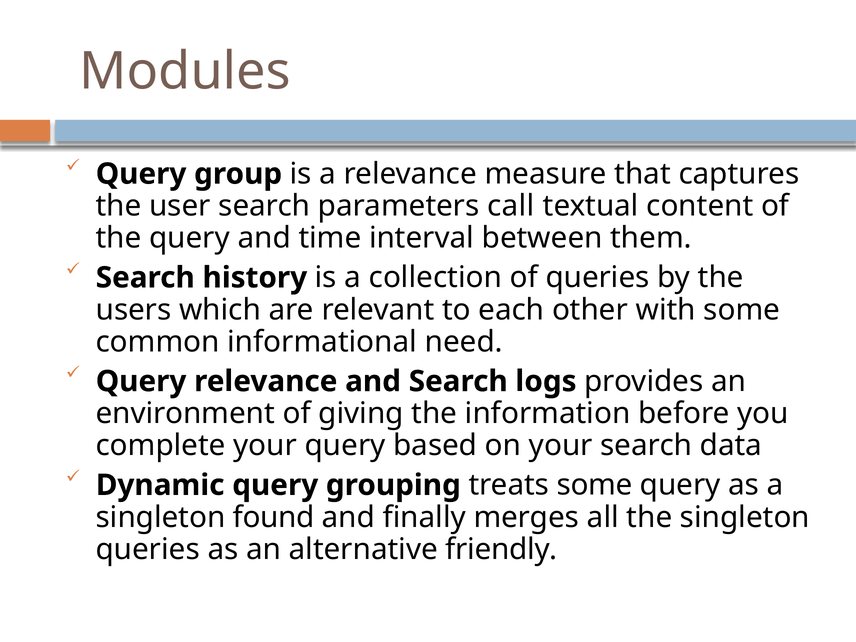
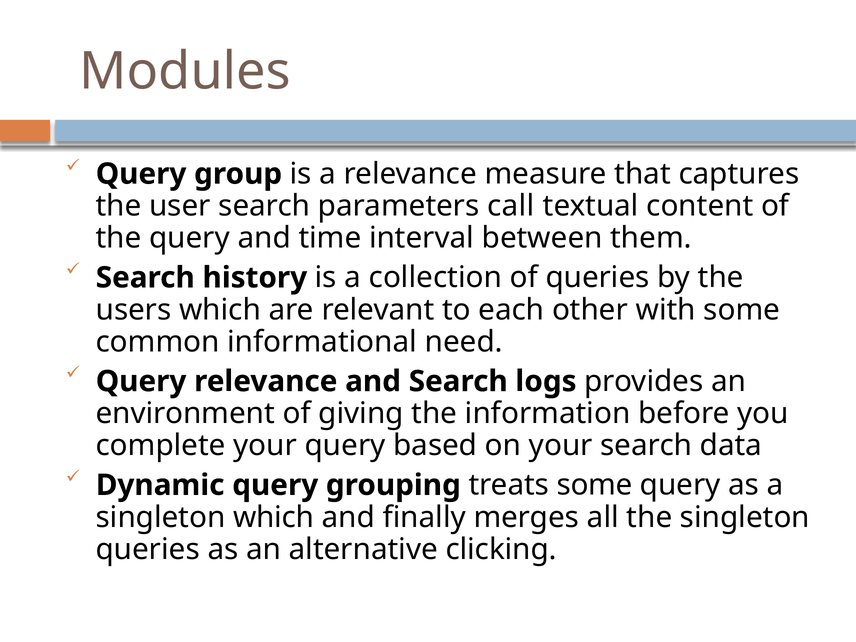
singleton found: found -> which
friendly: friendly -> clicking
